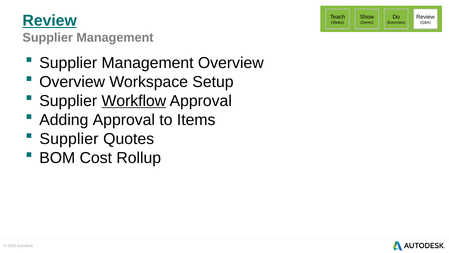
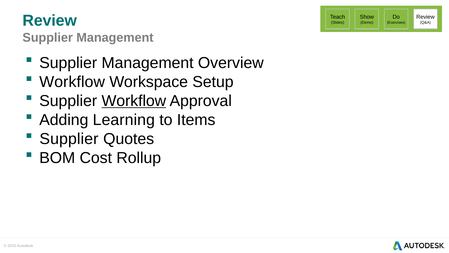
Review at (50, 21) underline: present -> none
Overview at (72, 82): Overview -> Workflow
Adding Approval: Approval -> Learning
